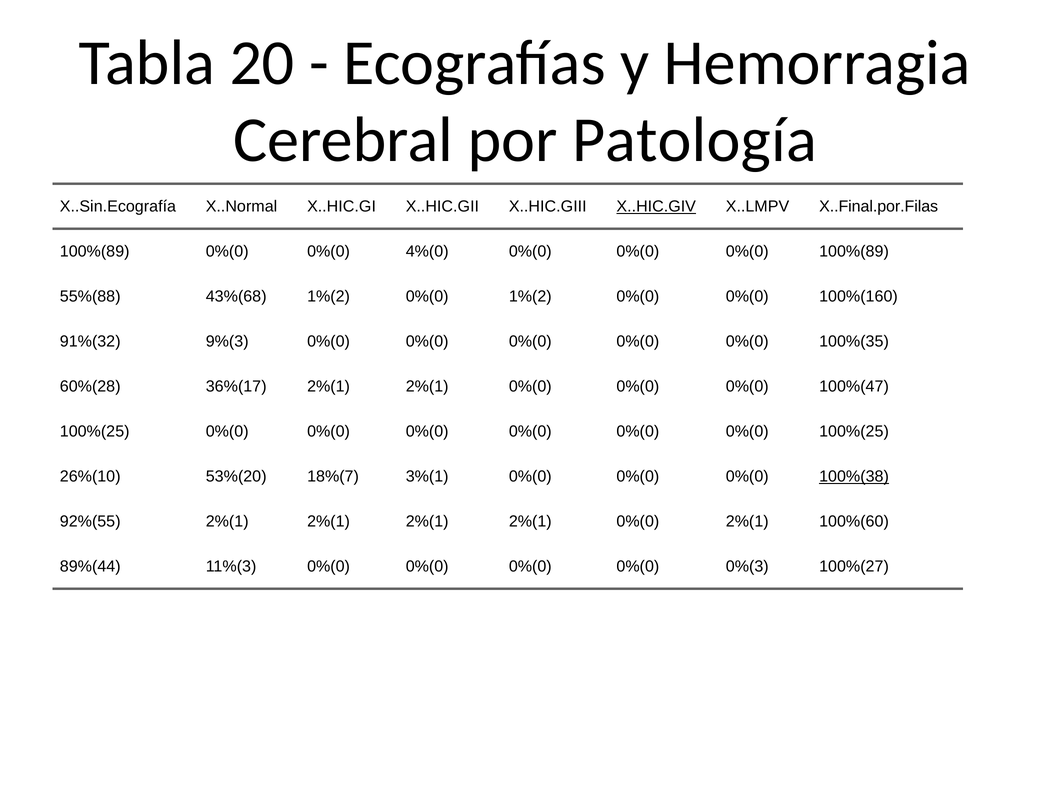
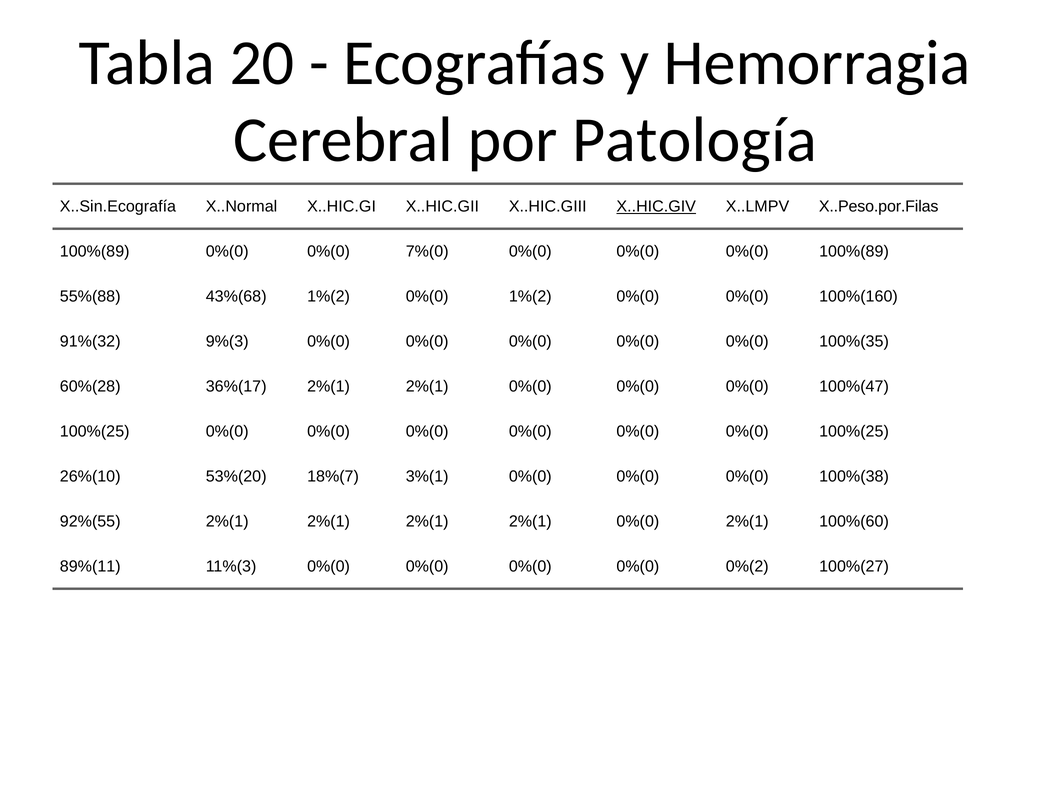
X..Final.por.Filas: X..Final.por.Filas -> X..Peso.por.Filas
4%(0: 4%(0 -> 7%(0
100%(38 underline: present -> none
89%(44: 89%(44 -> 89%(11
0%(3: 0%(3 -> 0%(2
